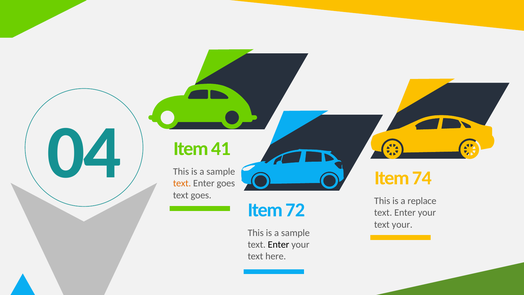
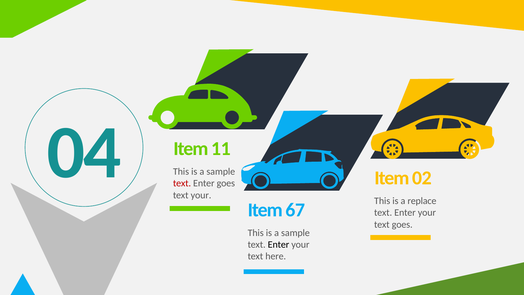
41: 41 -> 11
74: 74 -> 02
text at (182, 183) colour: orange -> red
text goes: goes -> your
72: 72 -> 67
text your: your -> goes
